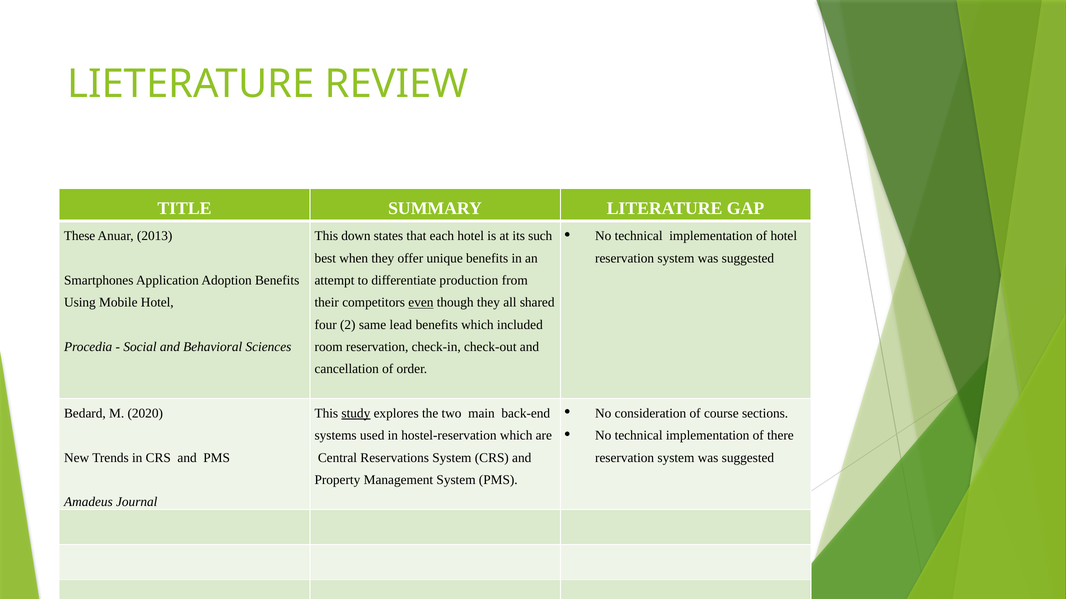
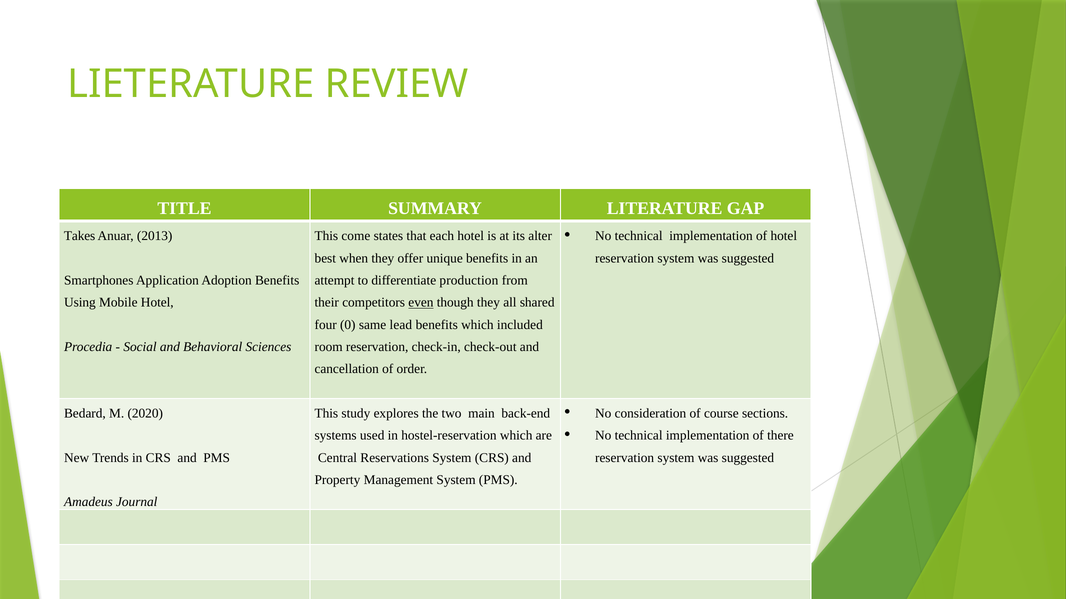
These: These -> Takes
down: down -> come
such: such -> alter
2: 2 -> 0
study underline: present -> none
